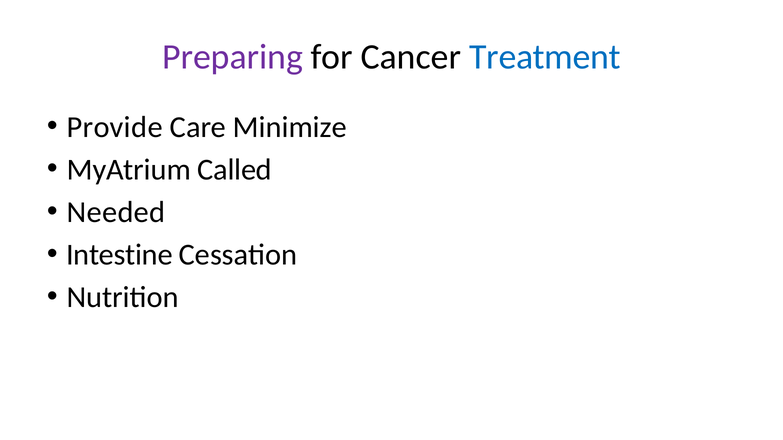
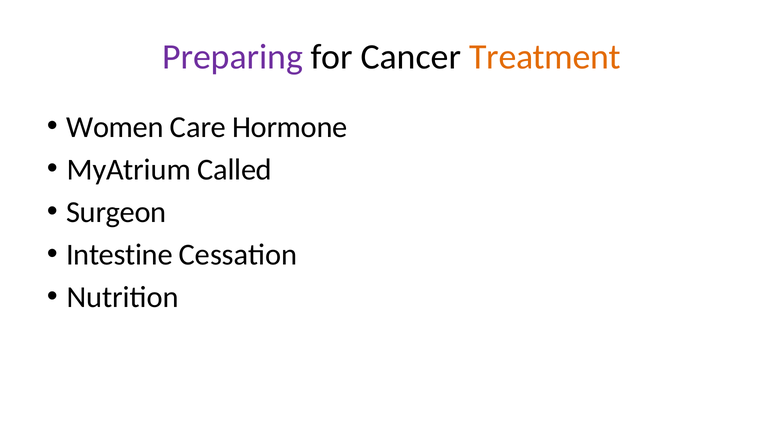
Treatment colour: blue -> orange
Provide: Provide -> Women
Minimize: Minimize -> Hormone
Needed: Needed -> Surgeon
